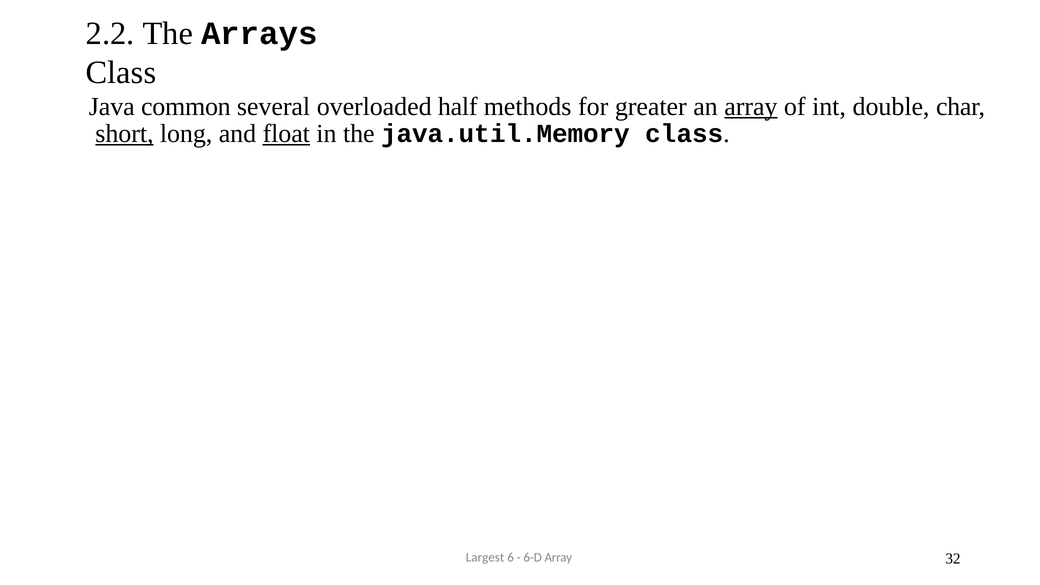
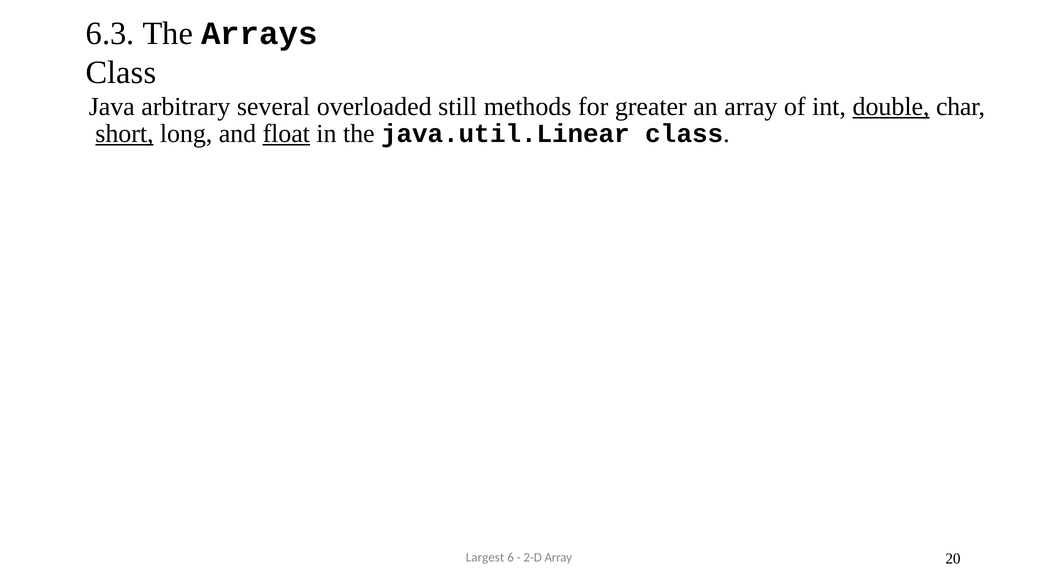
2.2: 2.2 -> 6.3
common: common -> arbitrary
half: half -> still
array at (751, 107) underline: present -> none
double underline: none -> present
java.util.Memory: java.util.Memory -> java.util.Linear
6-D: 6-D -> 2-D
32: 32 -> 20
